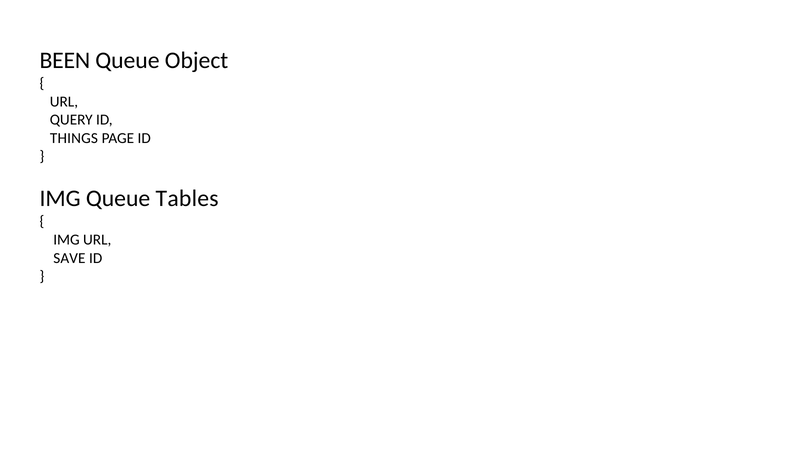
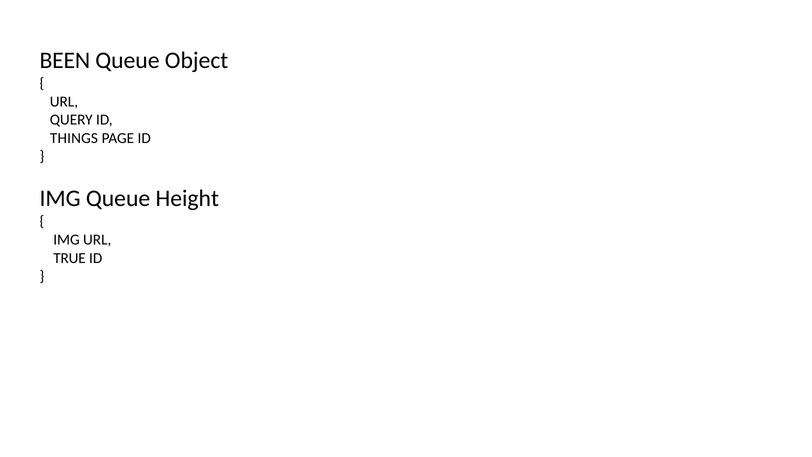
Tables: Tables -> Height
SAVE: SAVE -> TRUE
